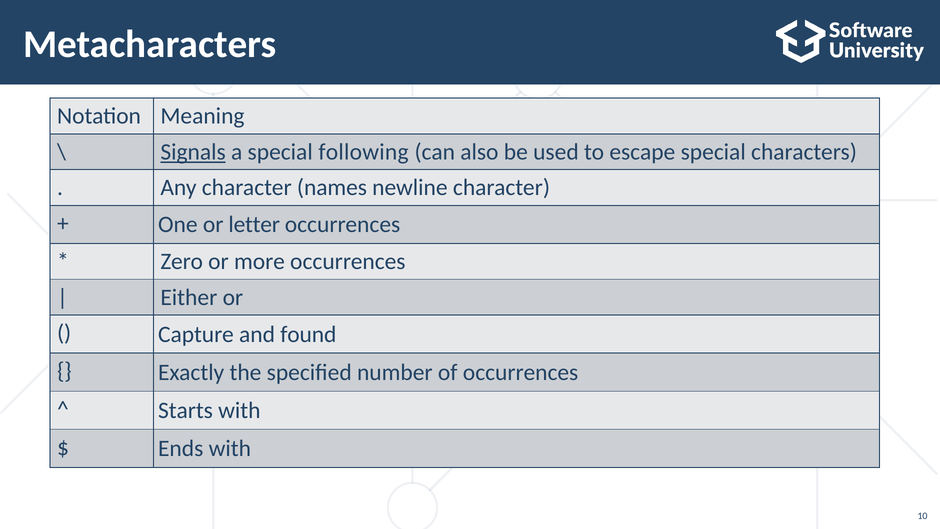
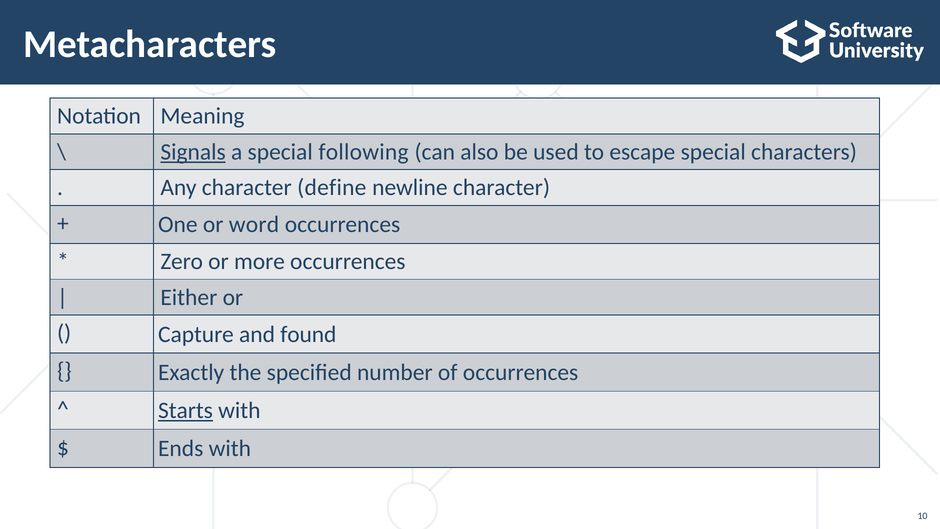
names: names -> define
letter: letter -> word
Starts underline: none -> present
